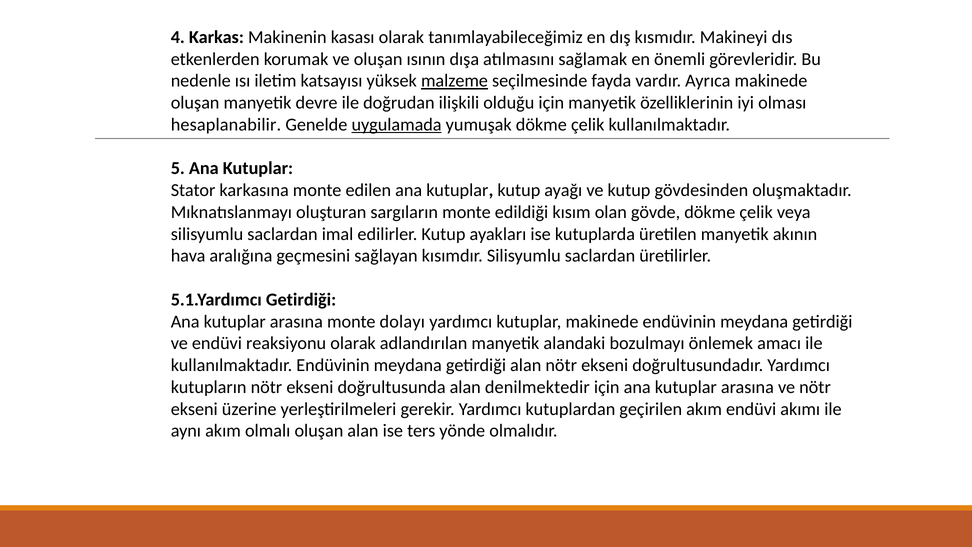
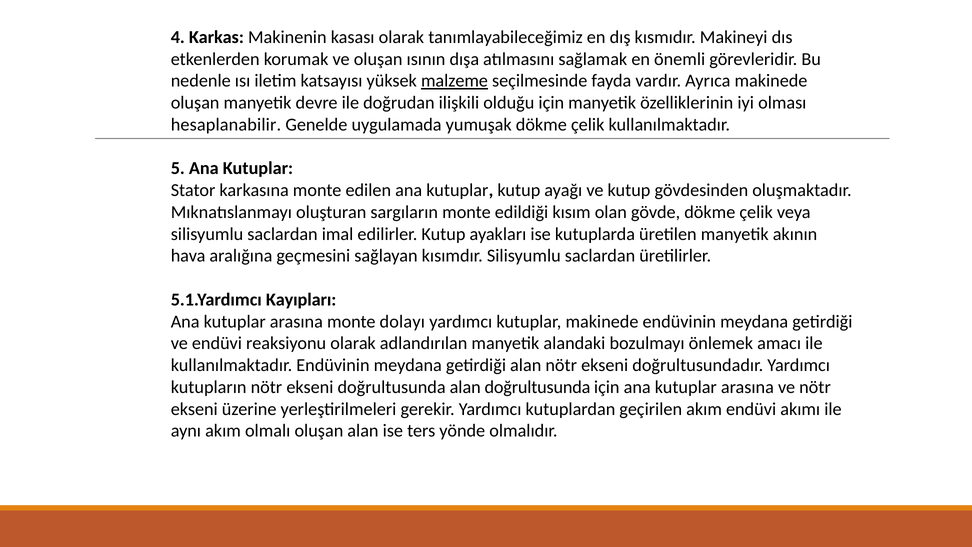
uygulamada underline: present -> none
5.1.Yardımcı Getirdiği: Getirdiği -> Kayıpları
alan denilmektedir: denilmektedir -> doğrultusunda
